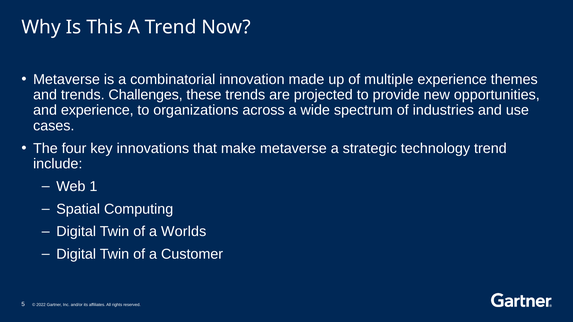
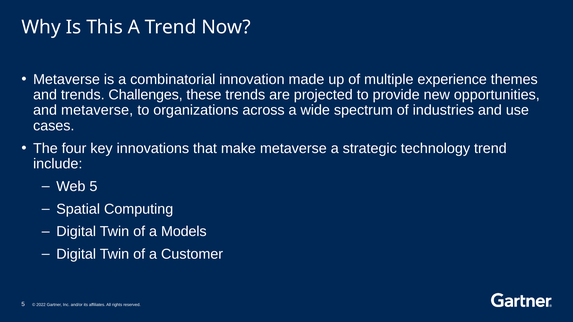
and experience: experience -> metaverse
Web 1: 1 -> 5
Worlds: Worlds -> Models
